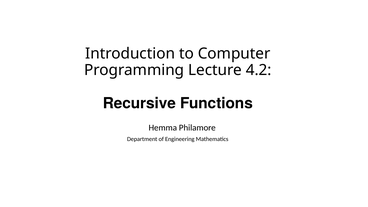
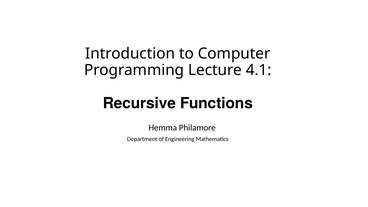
4.2: 4.2 -> 4.1
